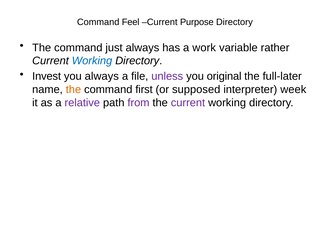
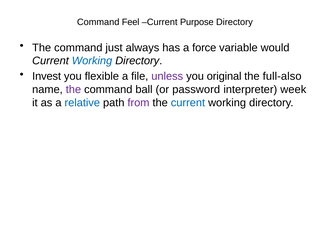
work: work -> force
rather: rather -> would
you always: always -> flexible
full-later: full-later -> full-also
the at (73, 89) colour: orange -> purple
first: first -> ball
supposed: supposed -> password
relative colour: purple -> blue
current at (188, 103) colour: purple -> blue
